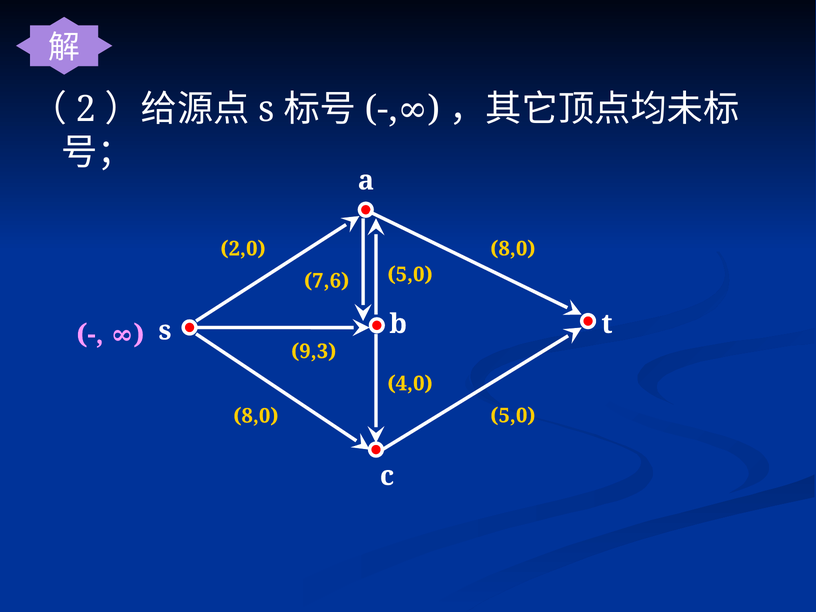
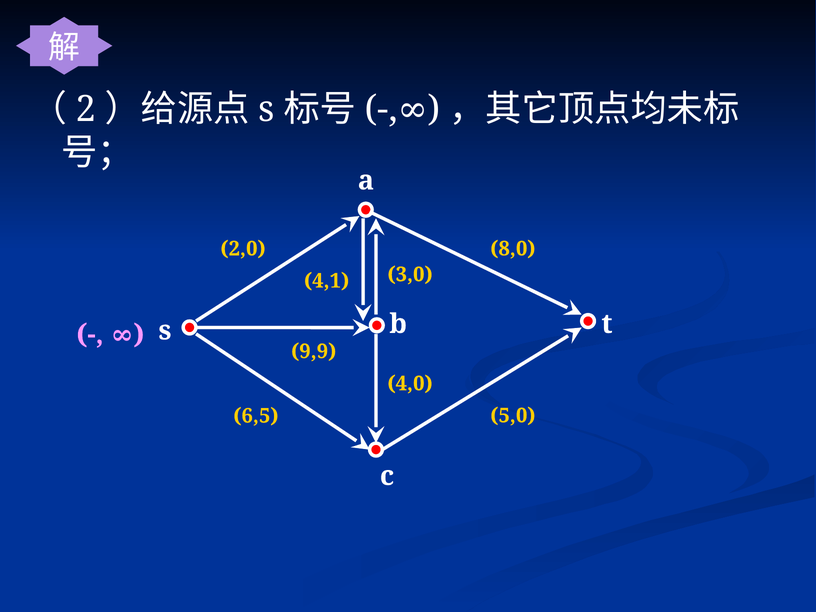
5,0 at (410, 274): 5,0 -> 3,0
7,6: 7,6 -> 4,1
9,3: 9,3 -> 9,9
8,0 at (256, 416): 8,0 -> 6,5
